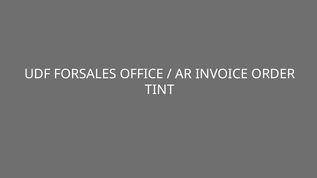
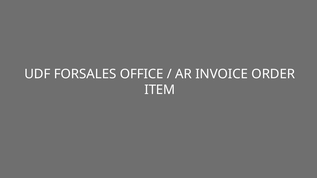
TINT: TINT -> ITEM
